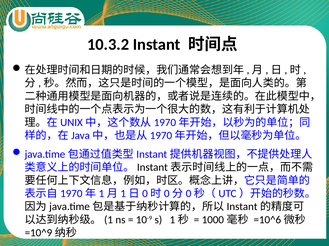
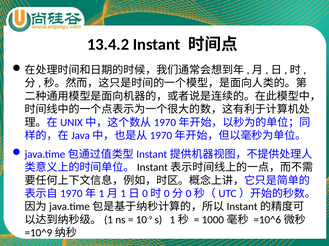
10.3.2: 10.3.2 -> 13.4.2
